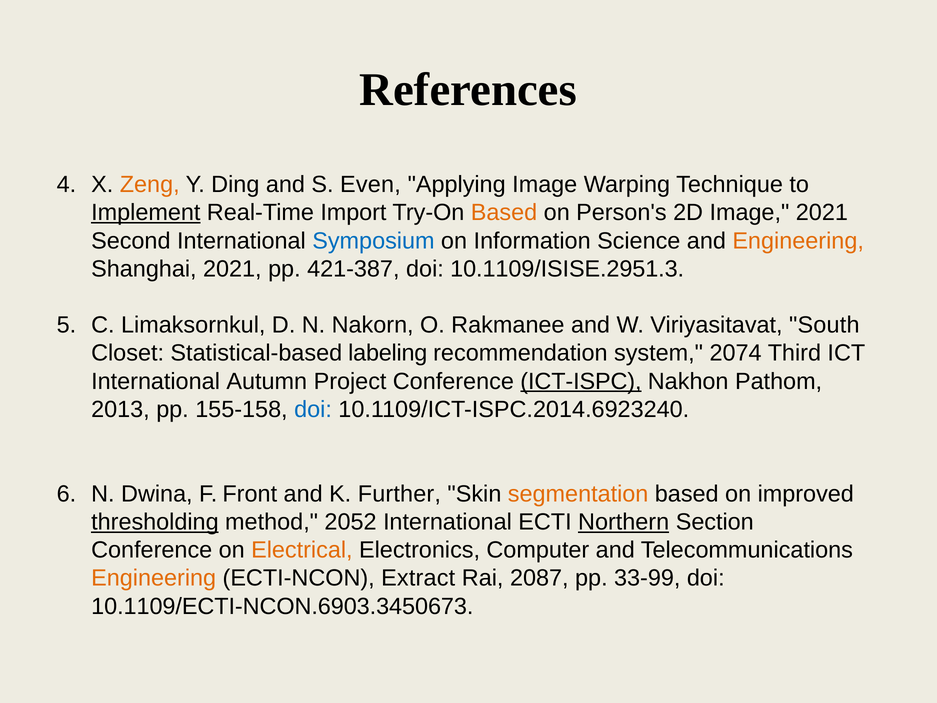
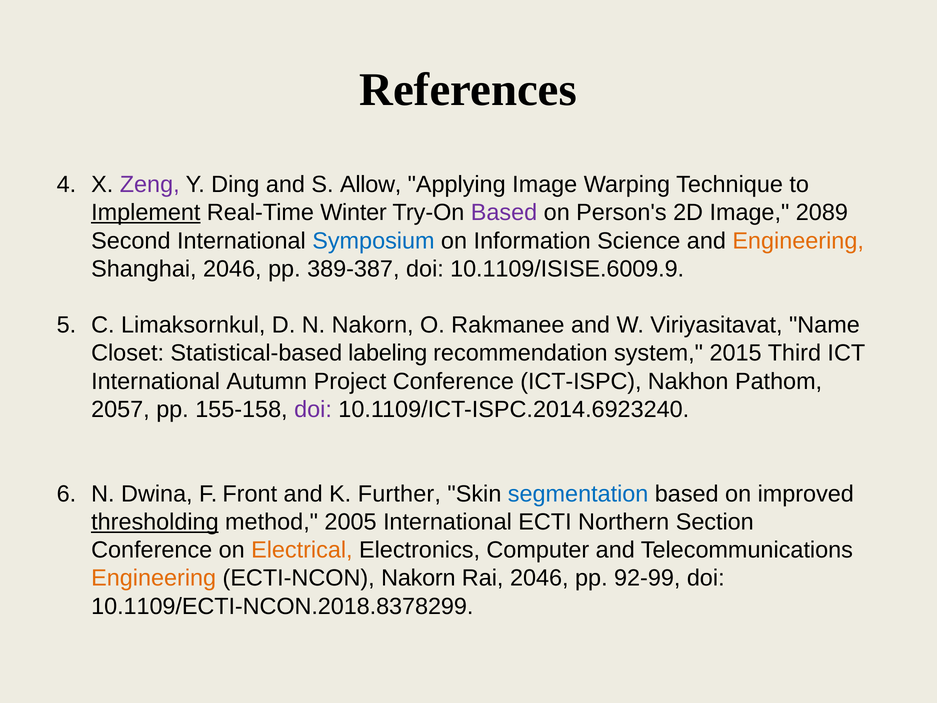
Zeng colour: orange -> purple
Even: Even -> Allow
Import: Import -> Winter
Based at (504, 213) colour: orange -> purple
Image 2021: 2021 -> 2089
Shanghai 2021: 2021 -> 2046
421-387: 421-387 -> 389-387
10.1109/ISISE.2951.3: 10.1109/ISISE.2951.3 -> 10.1109/ISISE.6009.9
South: South -> Name
2074: 2074 -> 2015
ICT-ISPC underline: present -> none
2013: 2013 -> 2057
doi at (313, 409) colour: blue -> purple
segmentation colour: orange -> blue
2052: 2052 -> 2005
Northern underline: present -> none
ECTI-NCON Extract: Extract -> Nakorn
Rai 2087: 2087 -> 2046
33-99: 33-99 -> 92-99
10.1109/ECTI-NCON.6903.3450673: 10.1109/ECTI-NCON.6903.3450673 -> 10.1109/ECTI-NCON.2018.8378299
